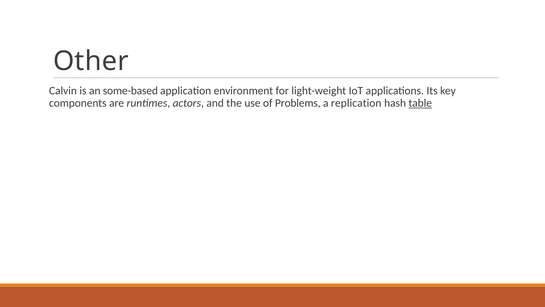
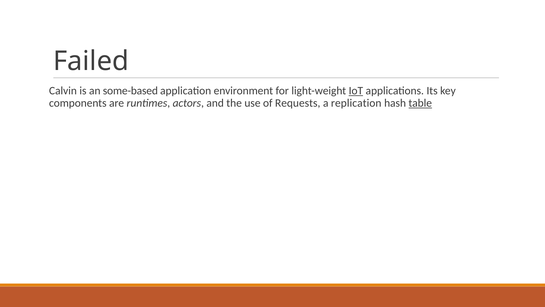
Other: Other -> Failed
IoT underline: none -> present
Problems: Problems -> Requests
